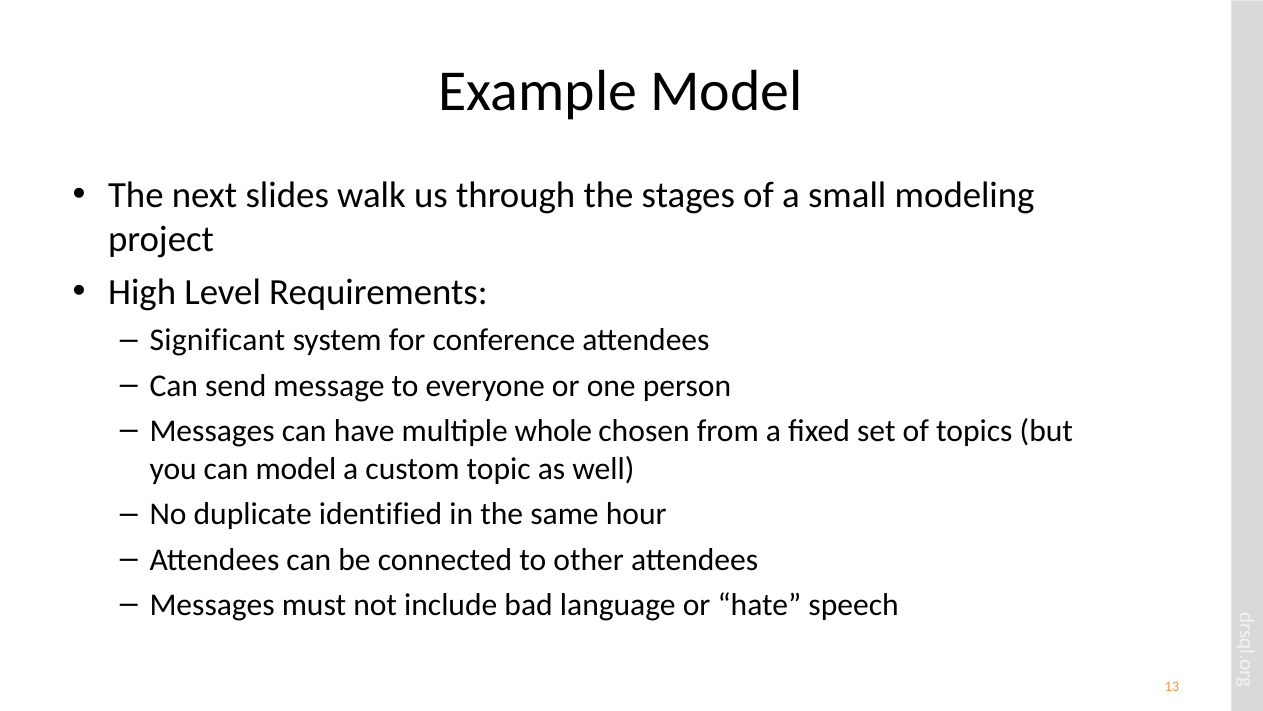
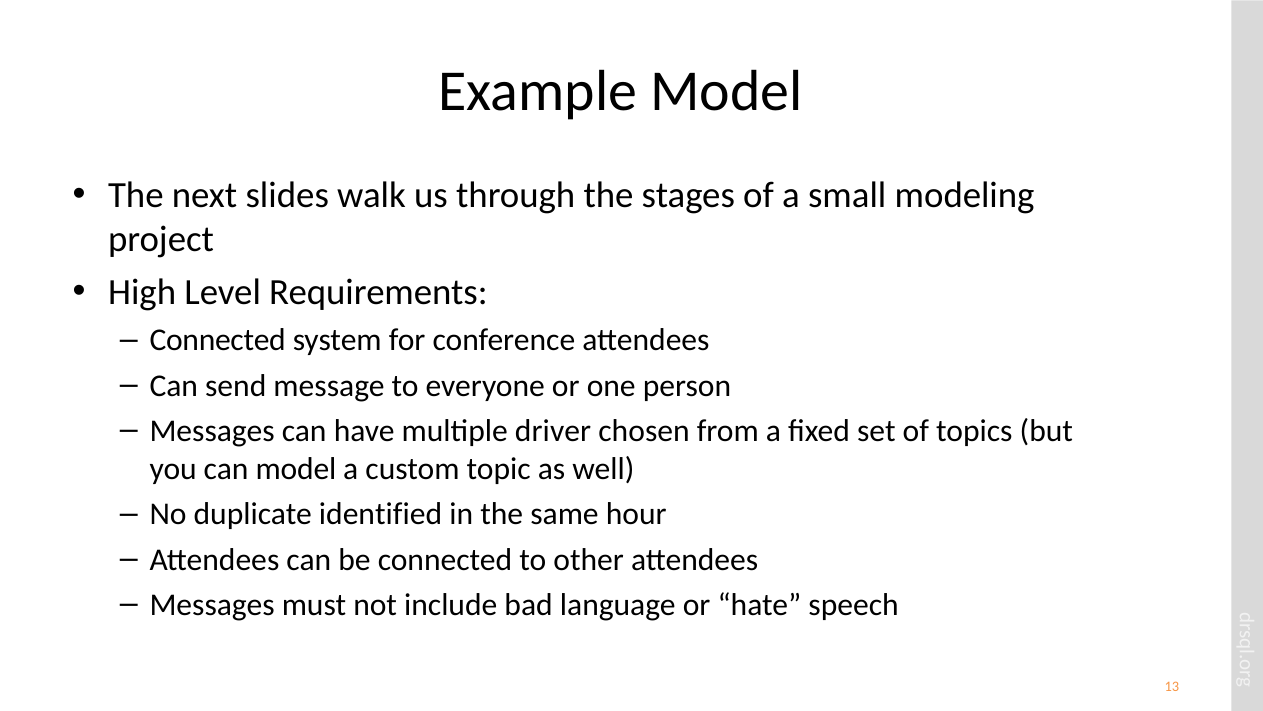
Significant at (217, 340): Significant -> Connected
whole: whole -> driver
